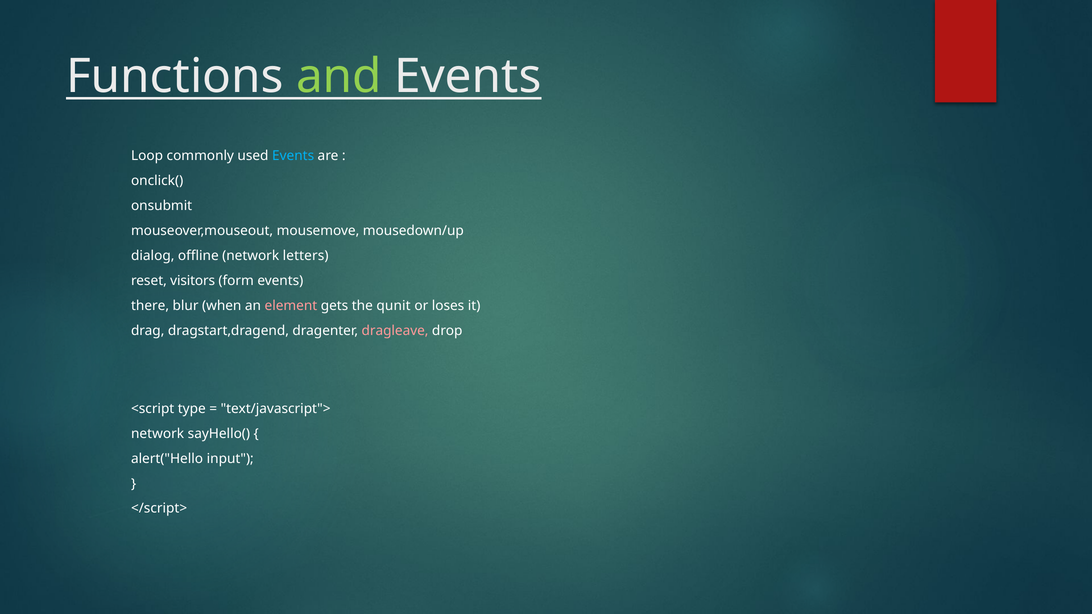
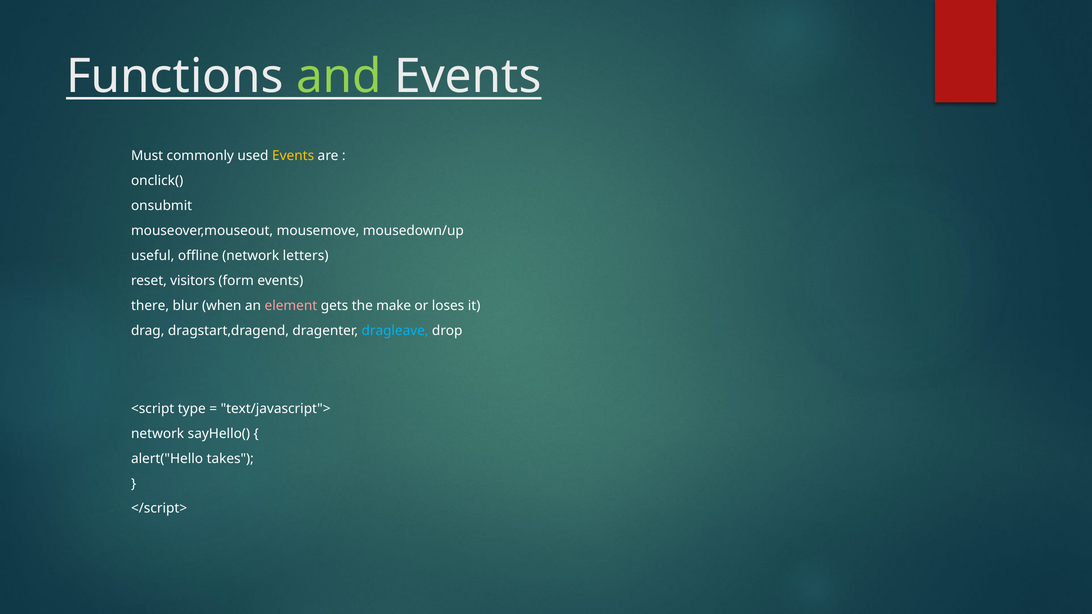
Loop: Loop -> Must
Events at (293, 156) colour: light blue -> yellow
dialog: dialog -> useful
qunit: qunit -> make
dragleave colour: pink -> light blue
input: input -> takes
